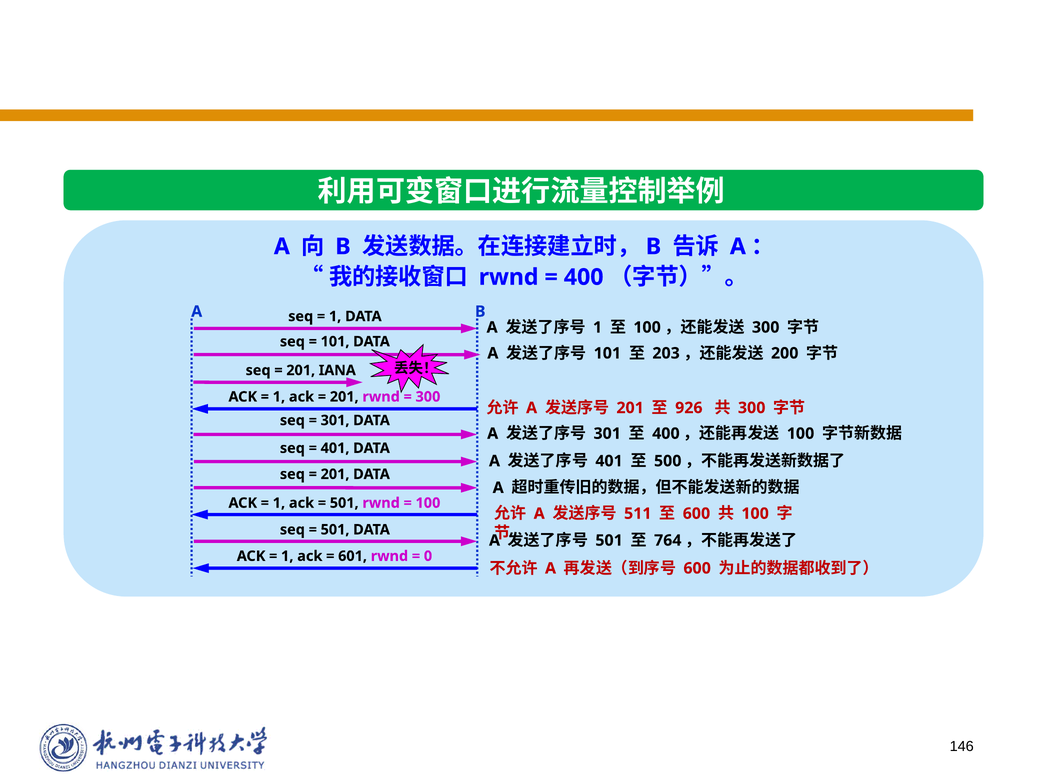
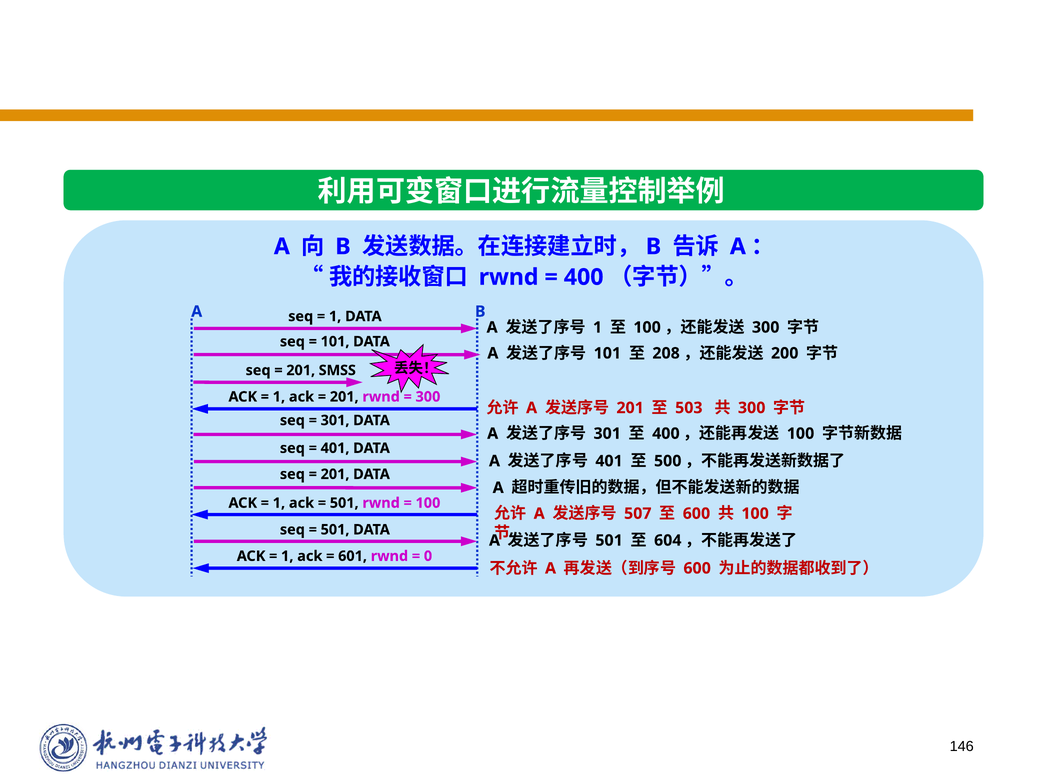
203: 203 -> 208
IANA: IANA -> SMSS
926: 926 -> 503
511: 511 -> 507
764: 764 -> 604
